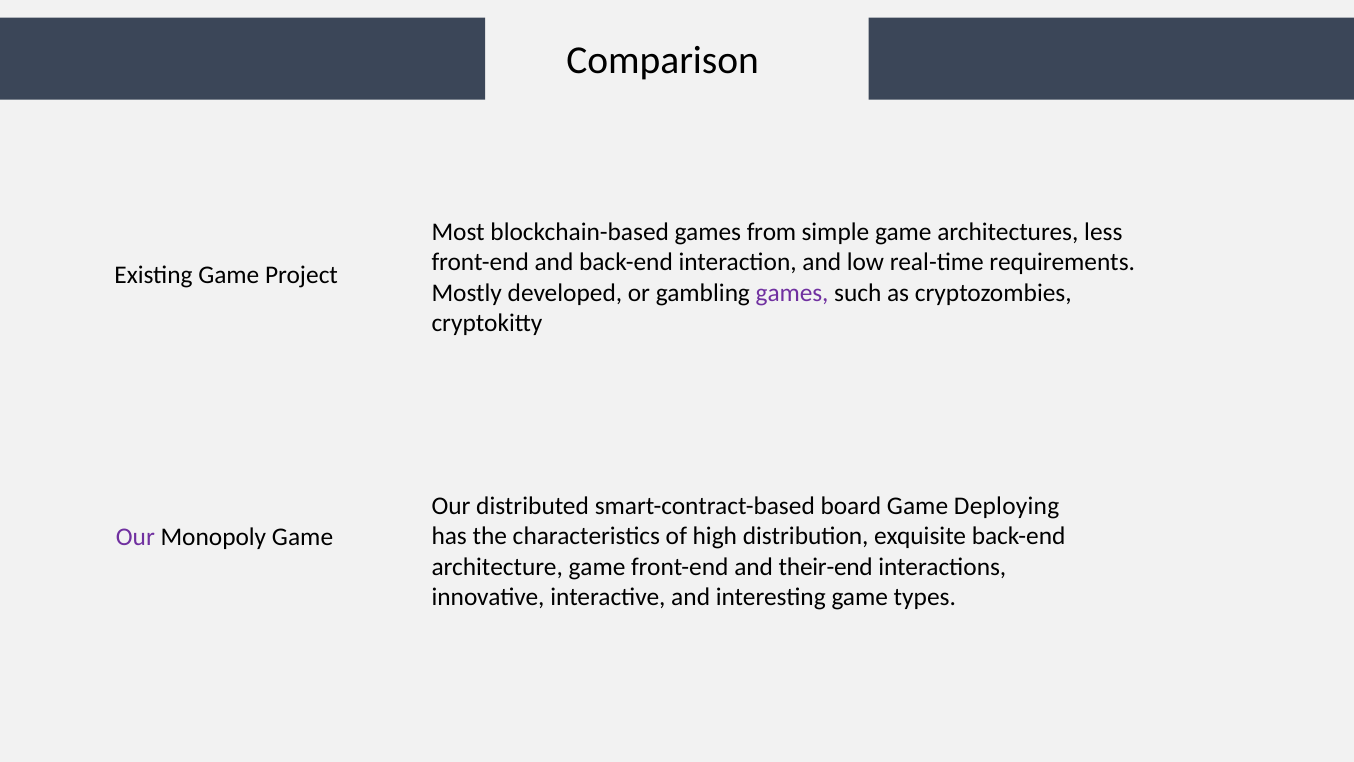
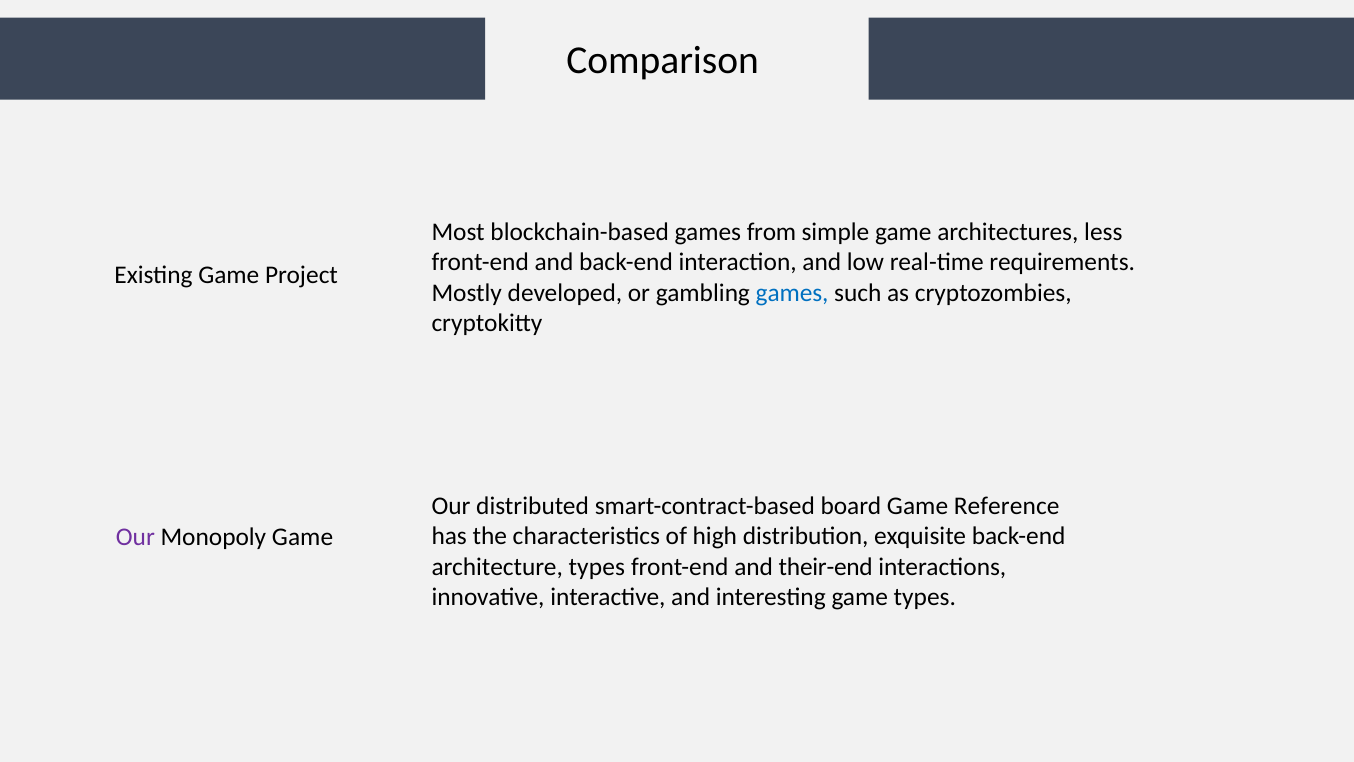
games at (792, 293) colour: purple -> blue
Deploying: Deploying -> Reference
architecture game: game -> types
